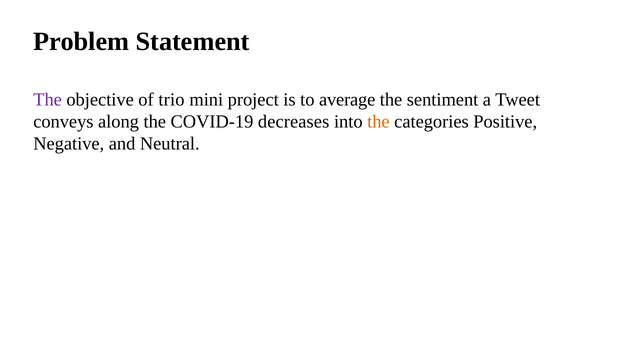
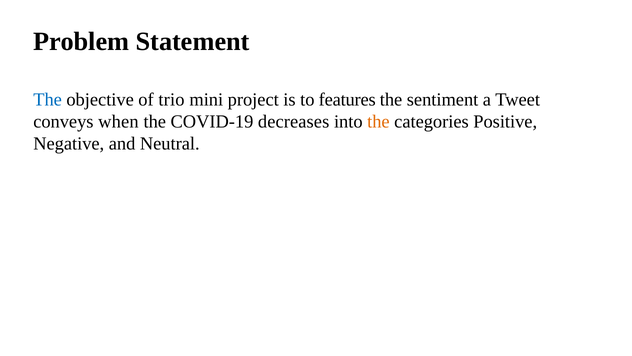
The at (48, 99) colour: purple -> blue
average: average -> features
along: along -> when
